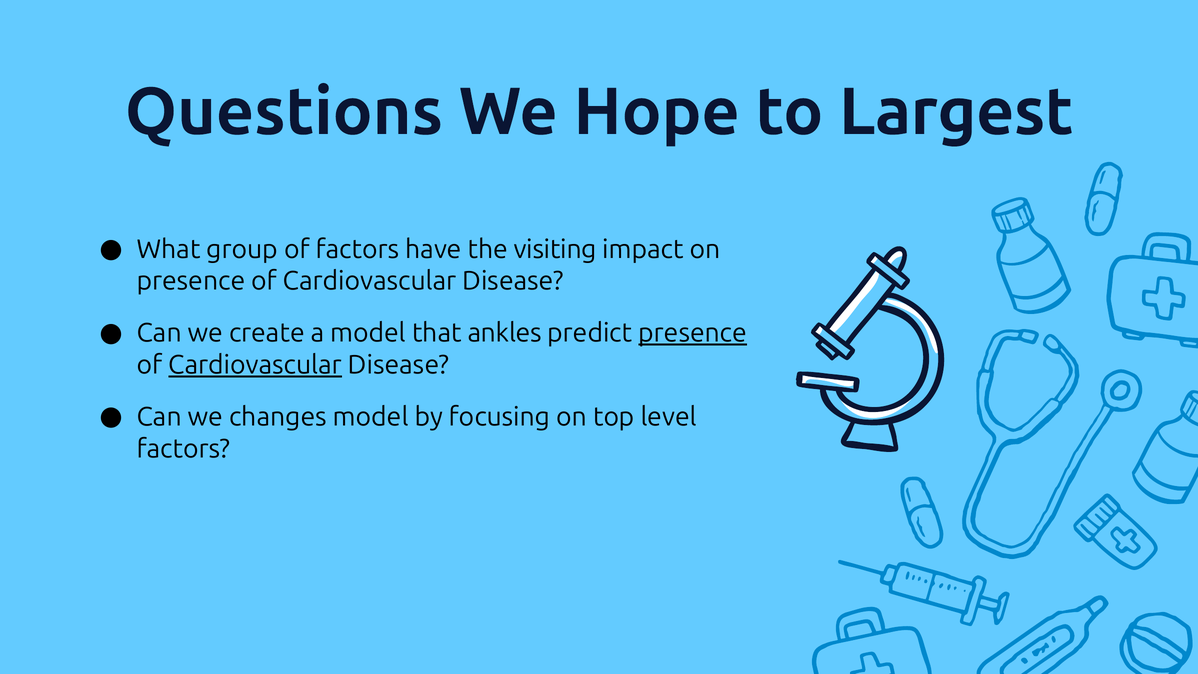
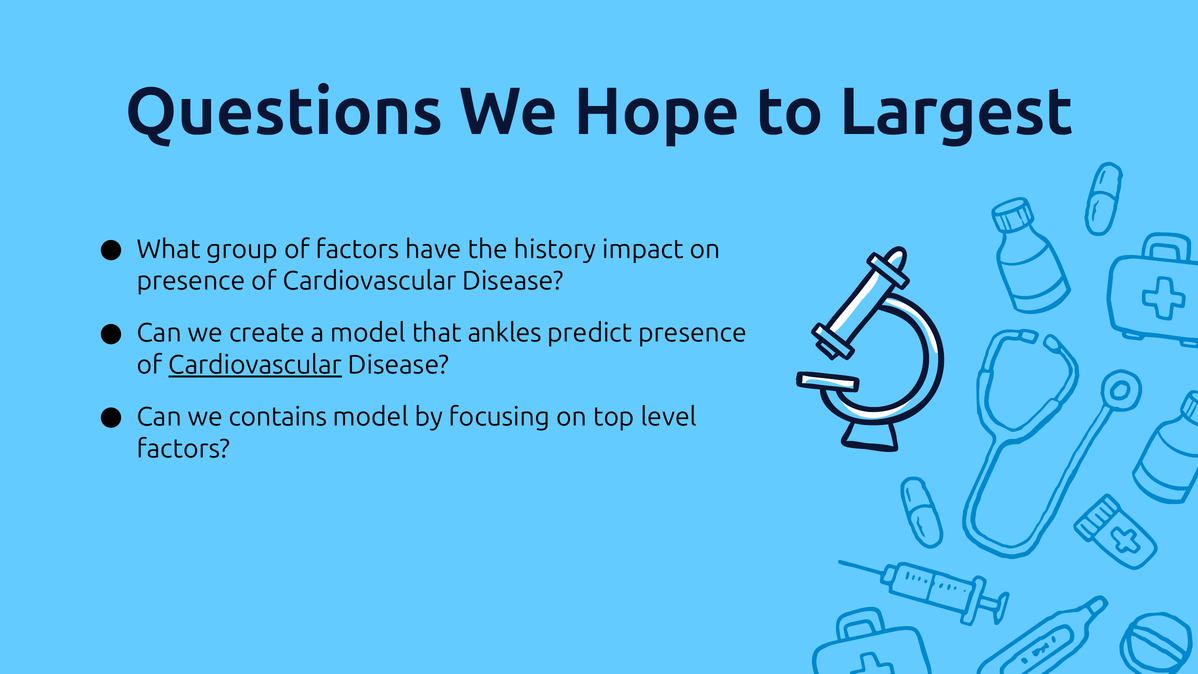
visiting: visiting -> history
presence at (693, 333) underline: present -> none
changes: changes -> contains
